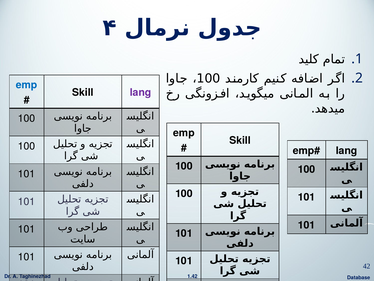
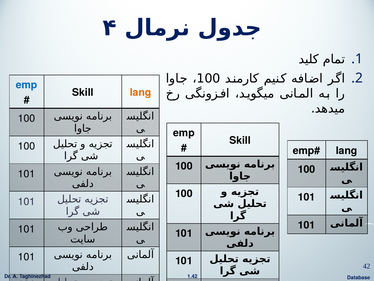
lang at (141, 92) colour: purple -> orange
